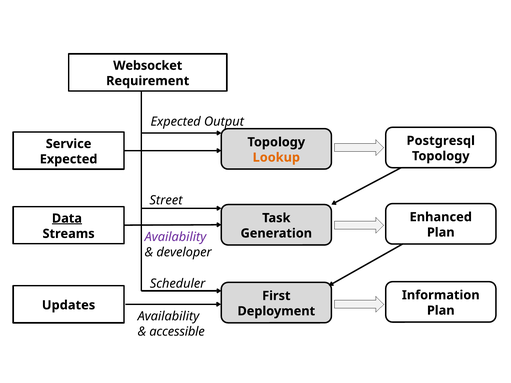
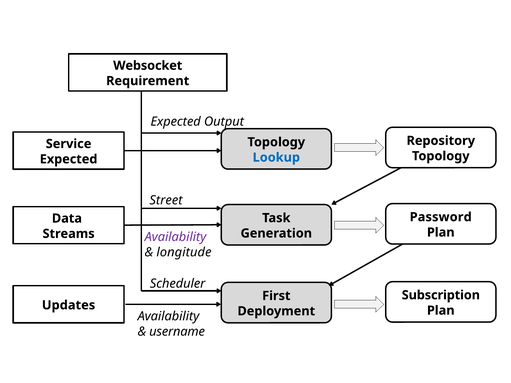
Postgresql: Postgresql -> Repository
Lookup colour: orange -> blue
Enhanced: Enhanced -> Password
Data underline: present -> none
developer: developer -> longitude
Information: Information -> Subscription
accessible: accessible -> username
